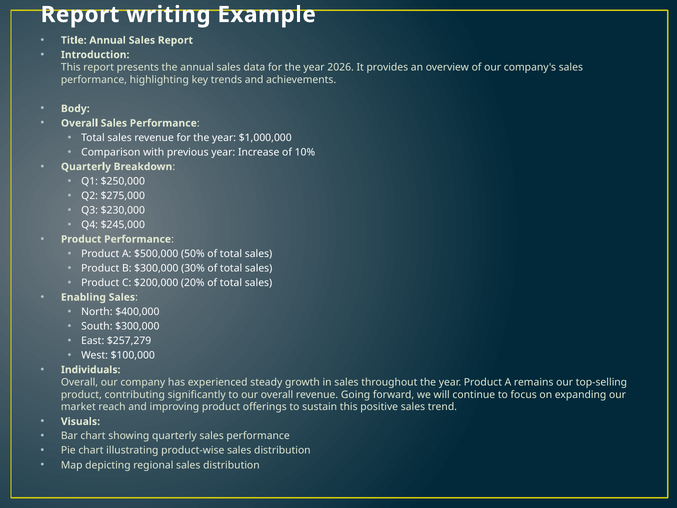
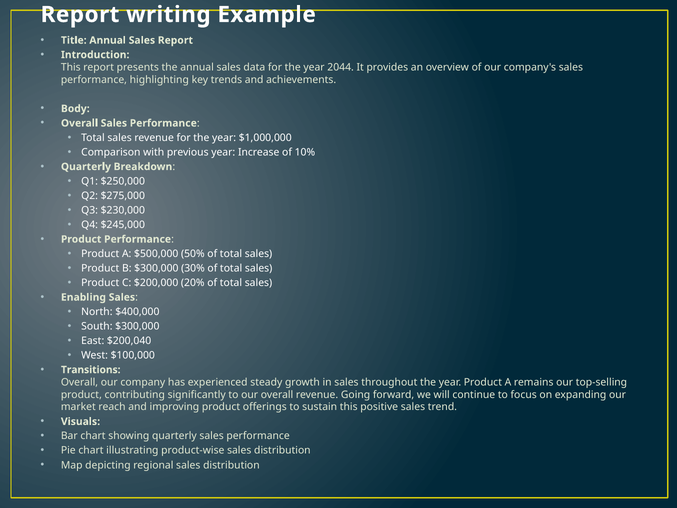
2026: 2026 -> 2044
$257,279: $257,279 -> $200,040
Individuals: Individuals -> Transitions
